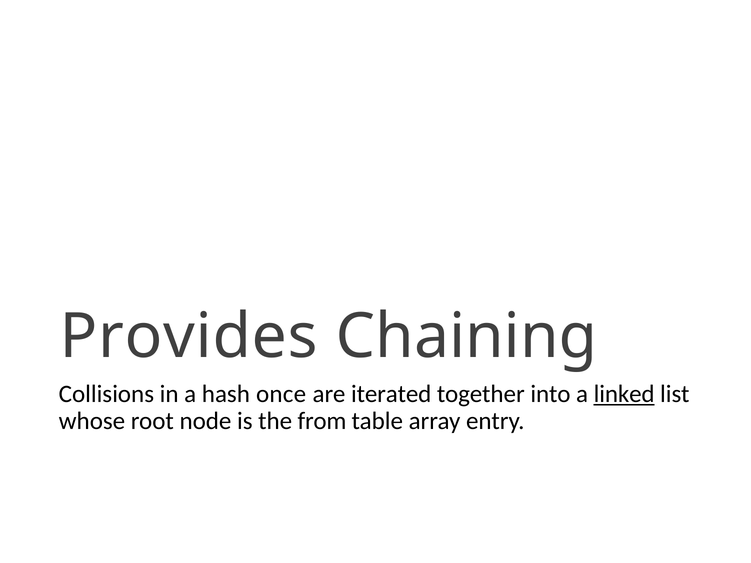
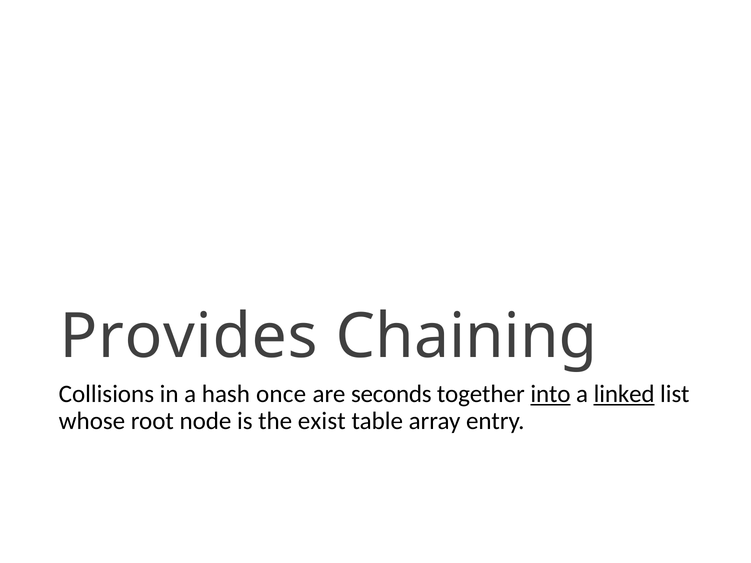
iterated: iterated -> seconds
into underline: none -> present
from: from -> exist
